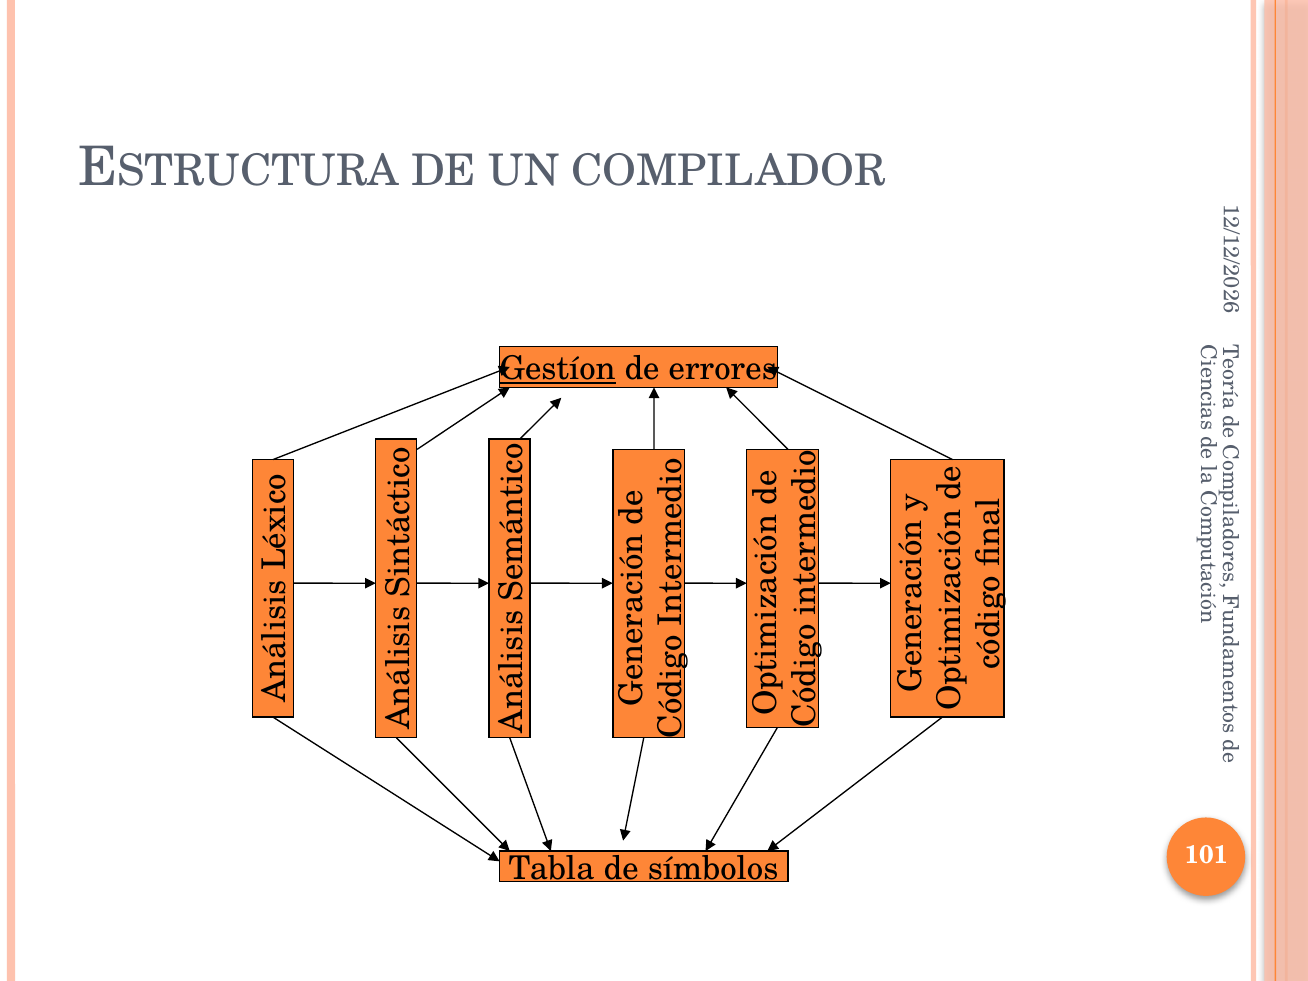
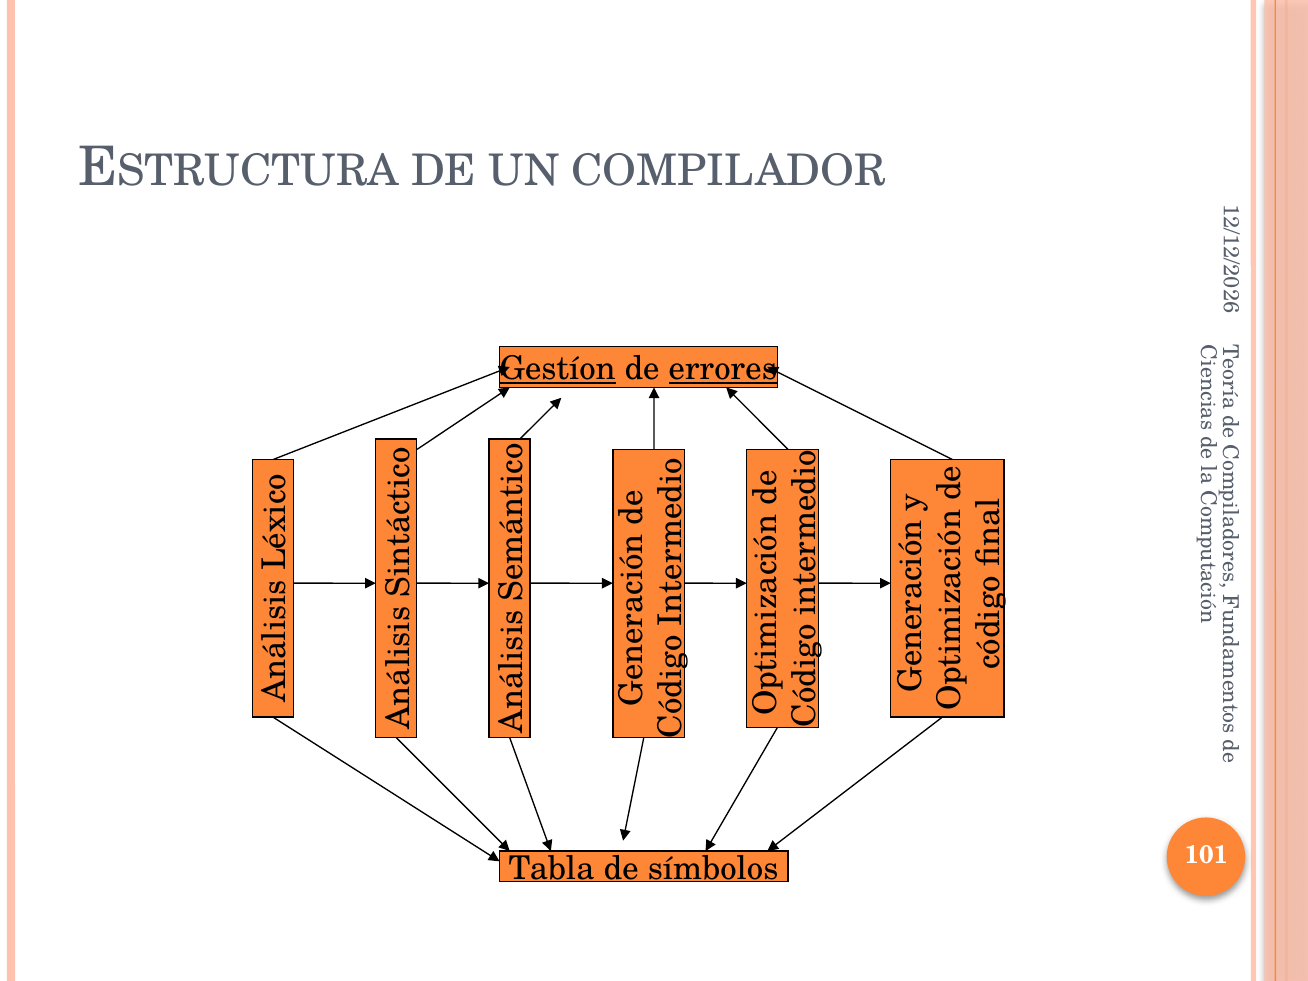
errores underline: none -> present
